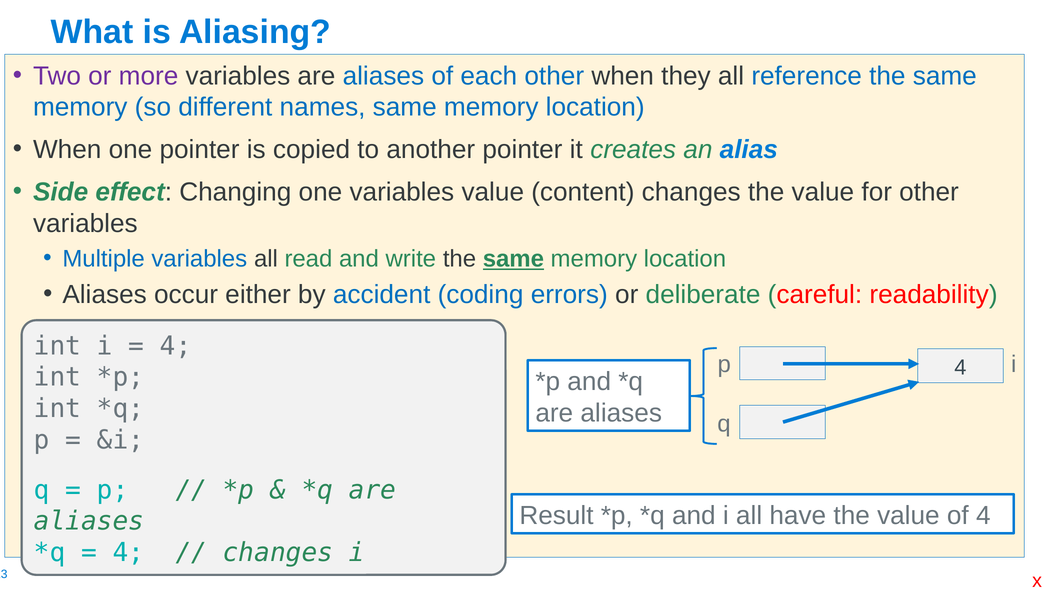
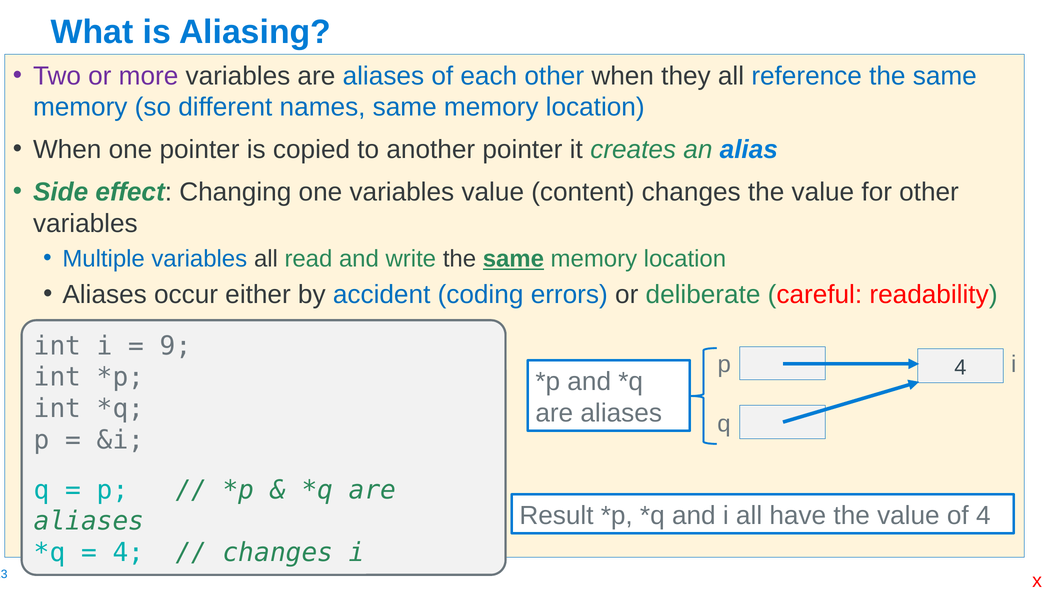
4 at (176, 346): 4 -> 9
